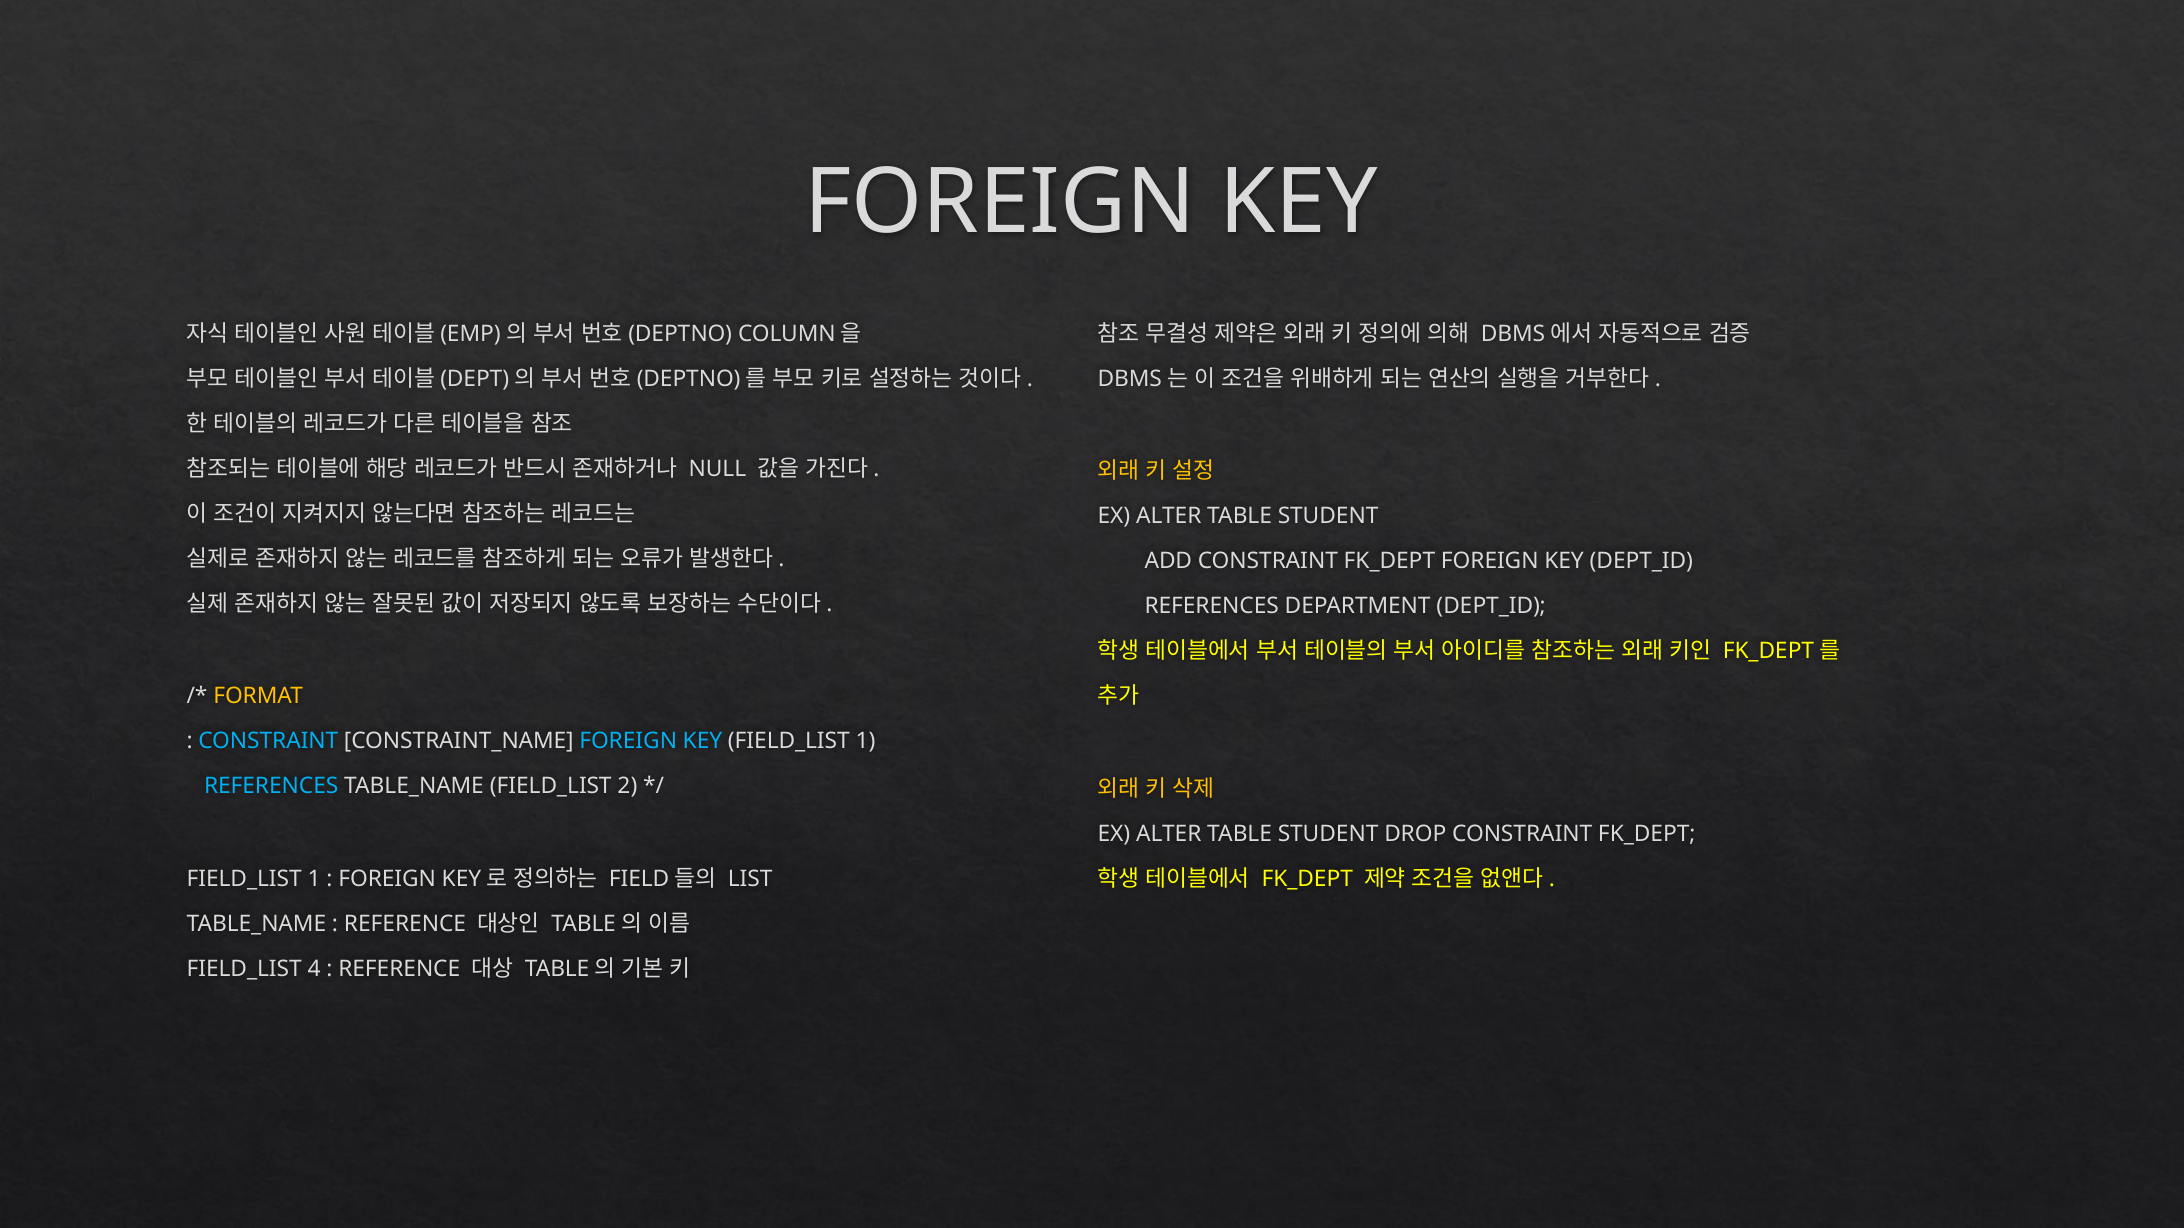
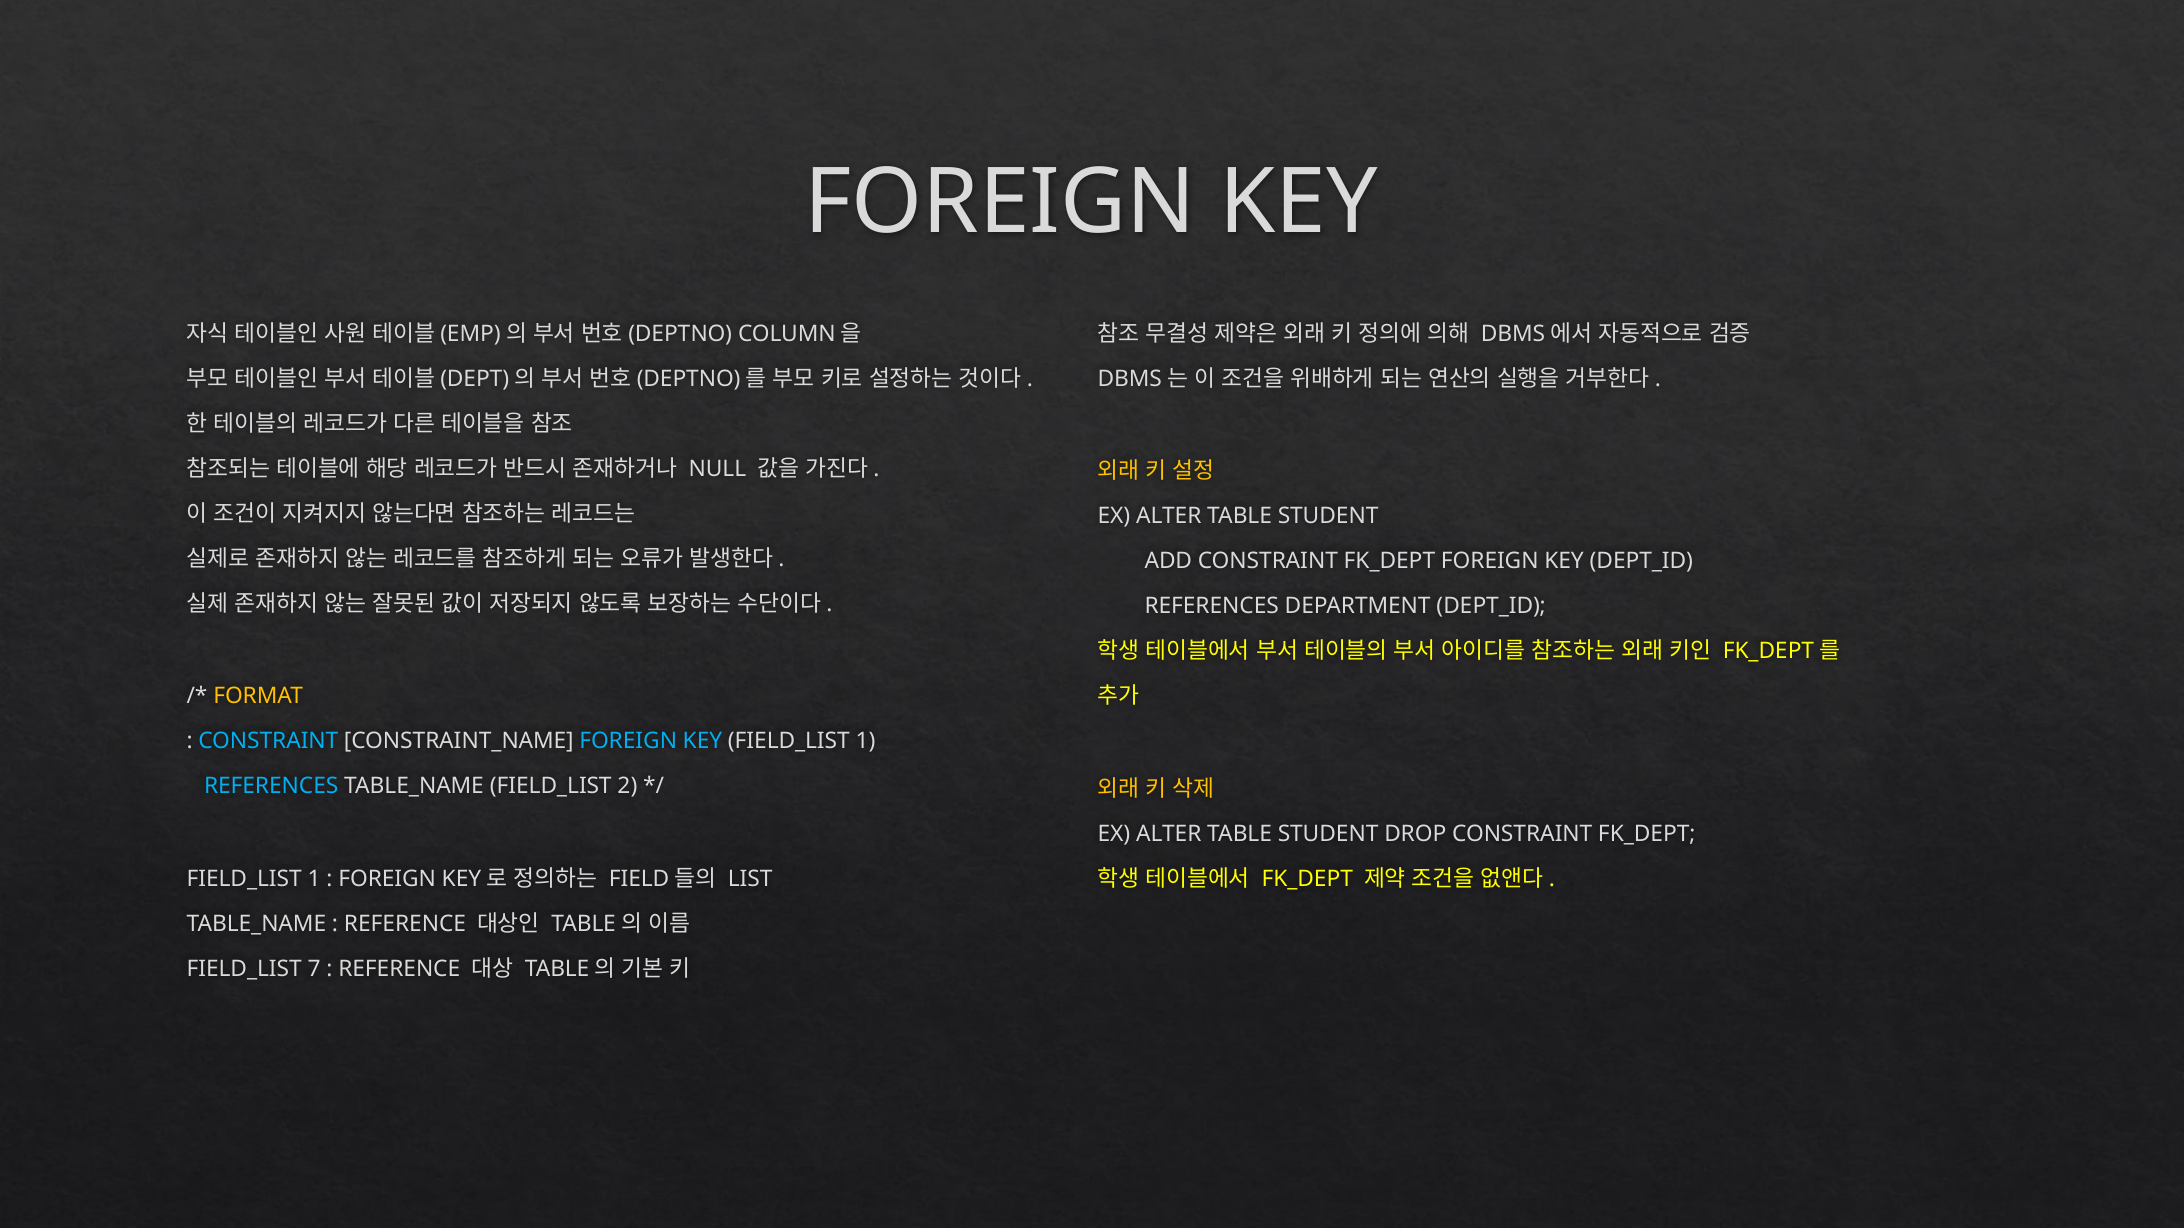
4: 4 -> 7
